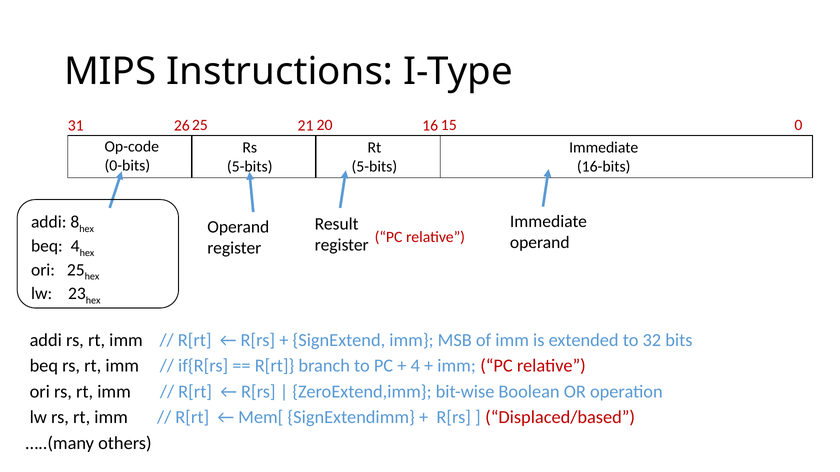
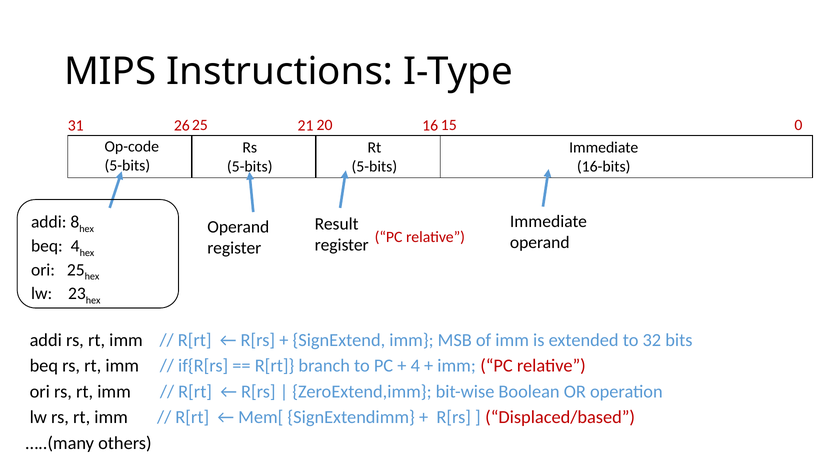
0-bits at (127, 166): 0-bits -> 5-bits
